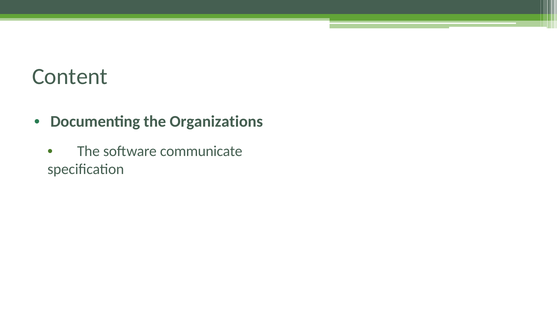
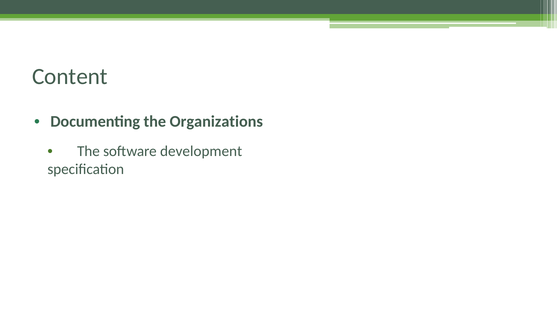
communicate: communicate -> development
